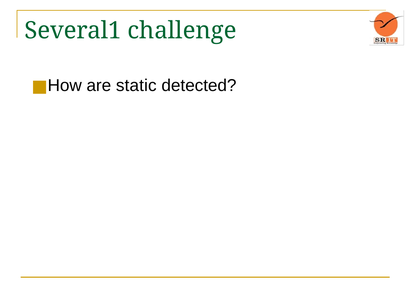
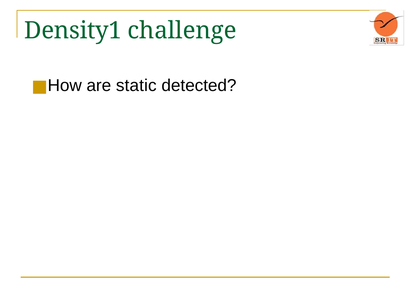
Several1: Several1 -> Density1
